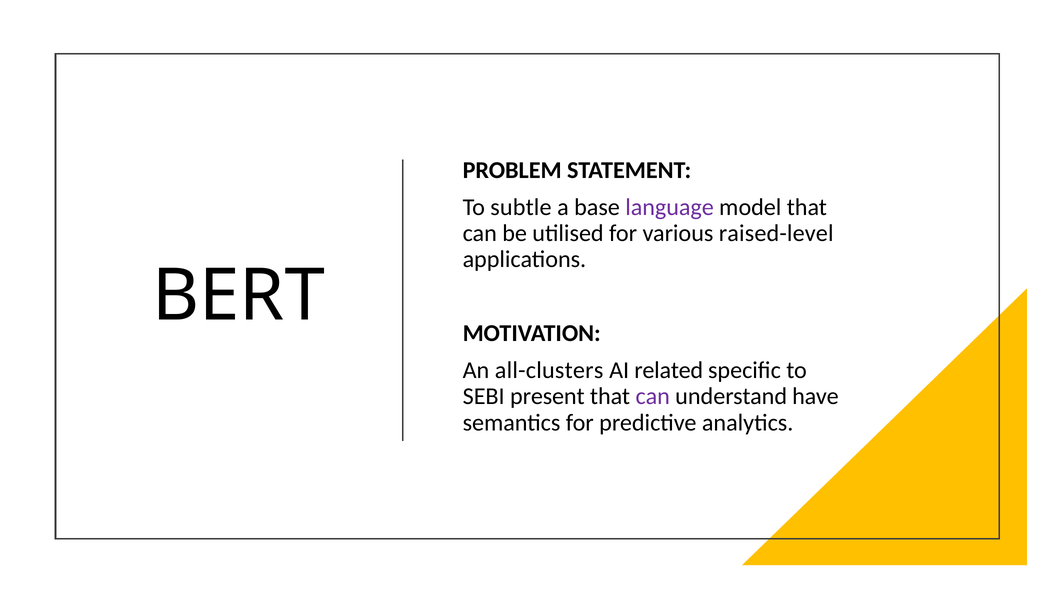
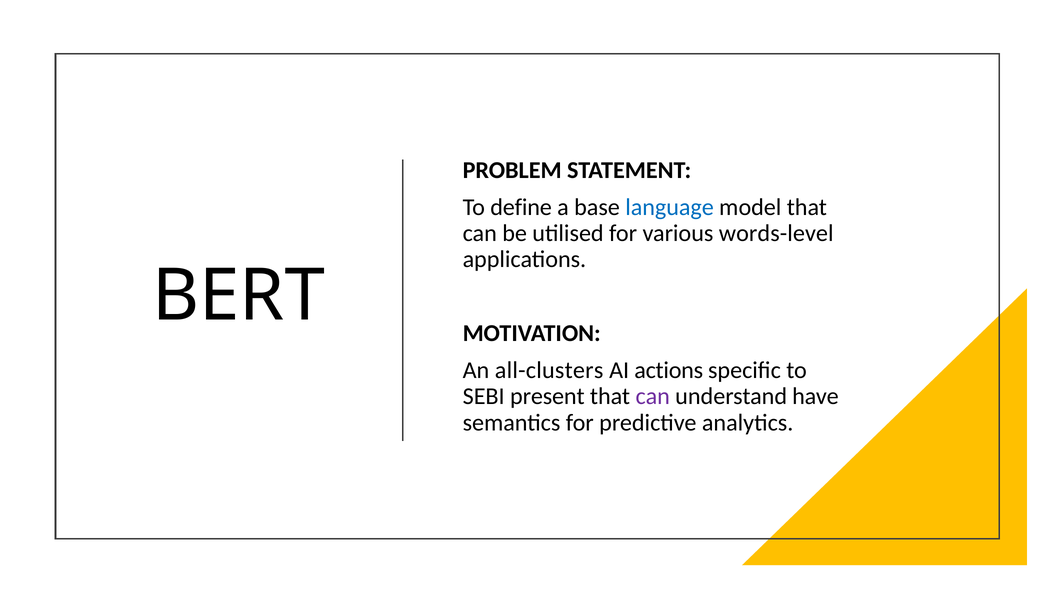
subtle: subtle -> define
language colour: purple -> blue
raised-level: raised-level -> words-level
related: related -> actions
